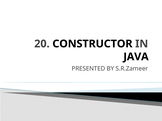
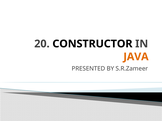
JAVA colour: black -> orange
